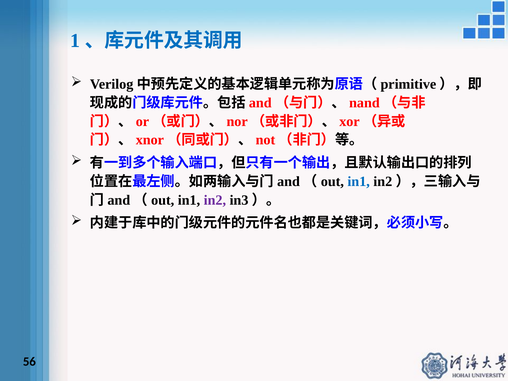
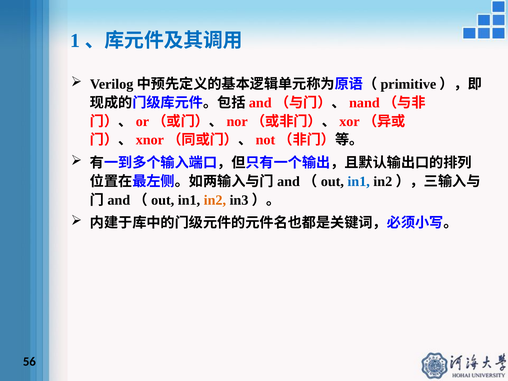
in2 colour: purple -> orange
